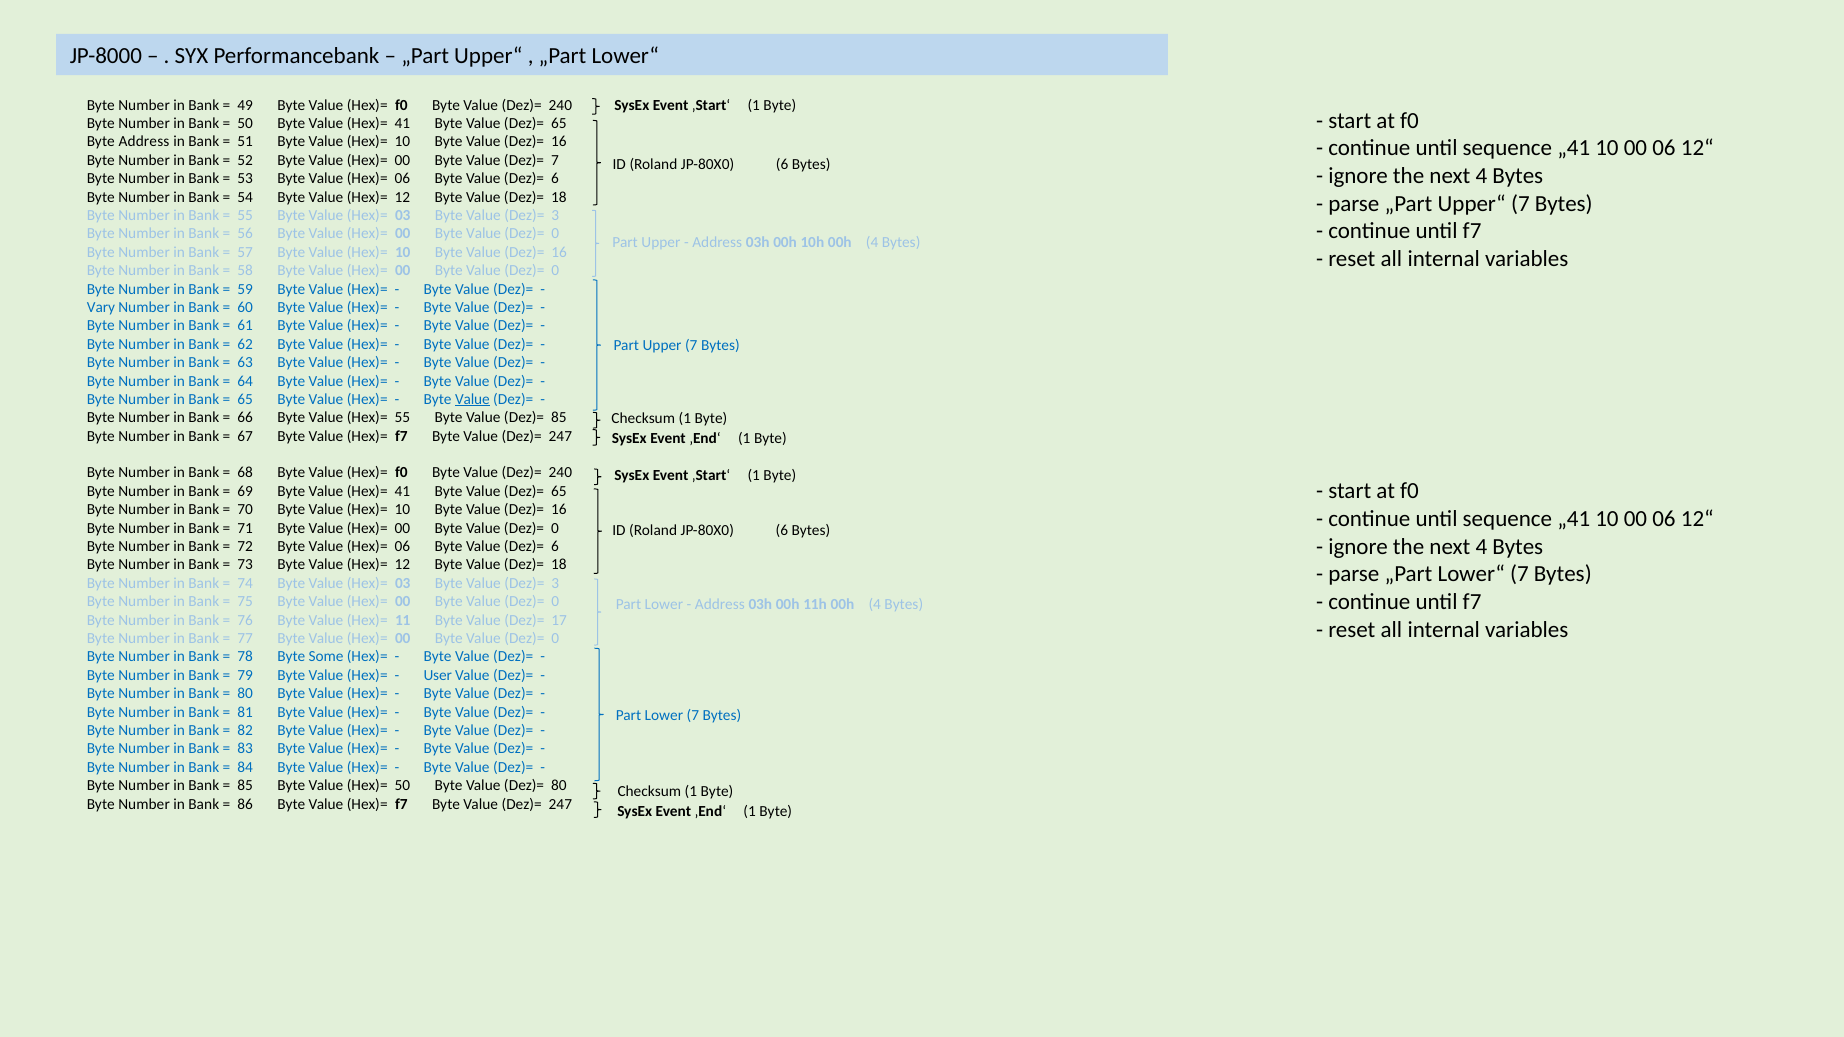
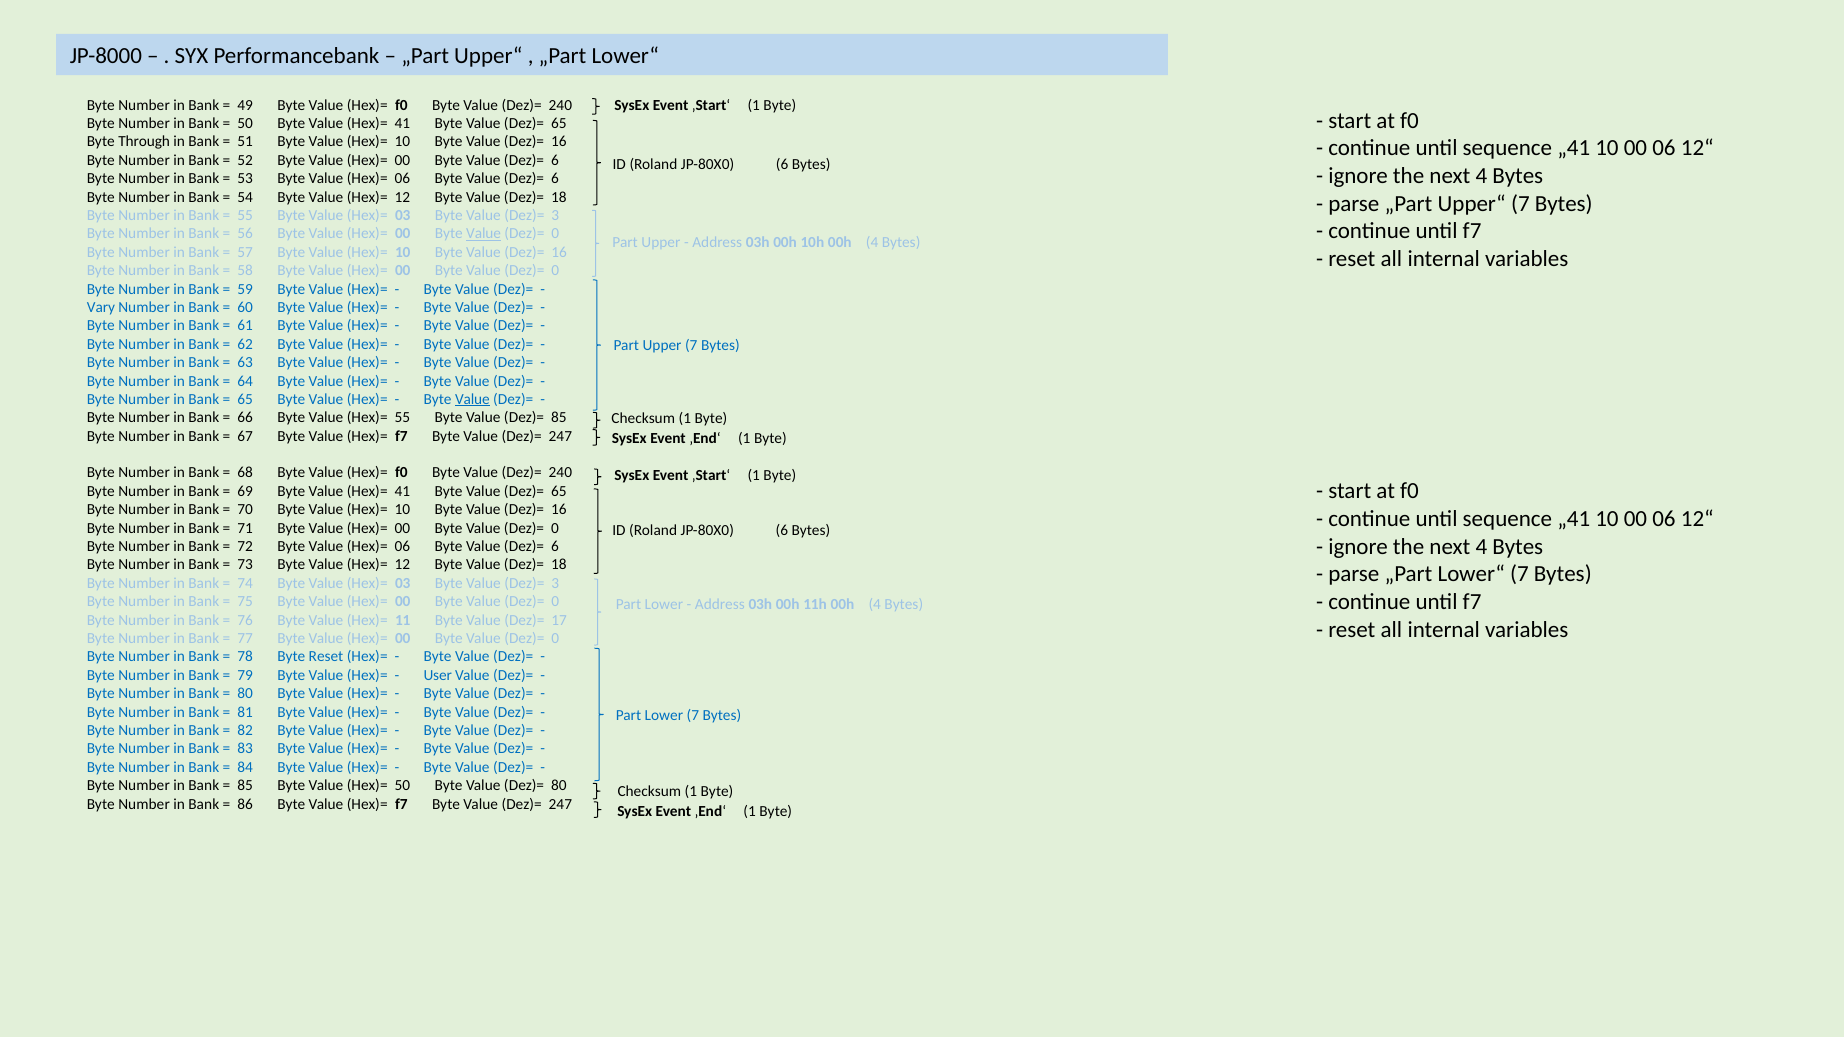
Byte Address: Address -> Through
7 at (555, 160): 7 -> 6
Value at (484, 234) underline: none -> present
Byte Some: Some -> Reset
